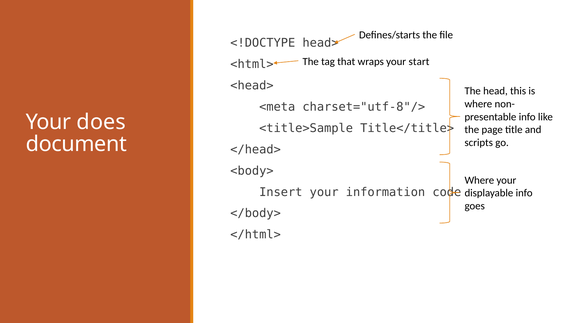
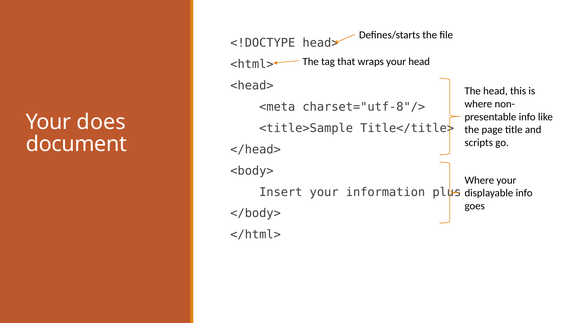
your start: start -> head
code: code -> plus
